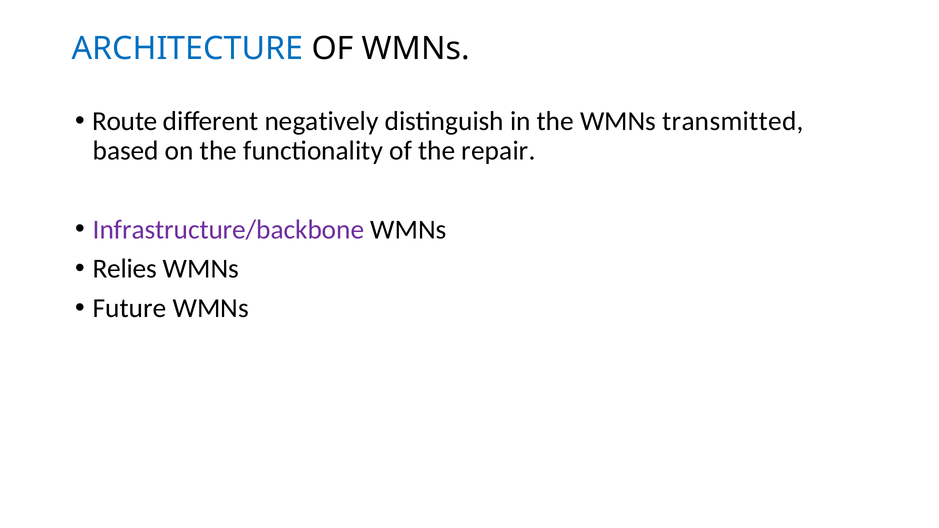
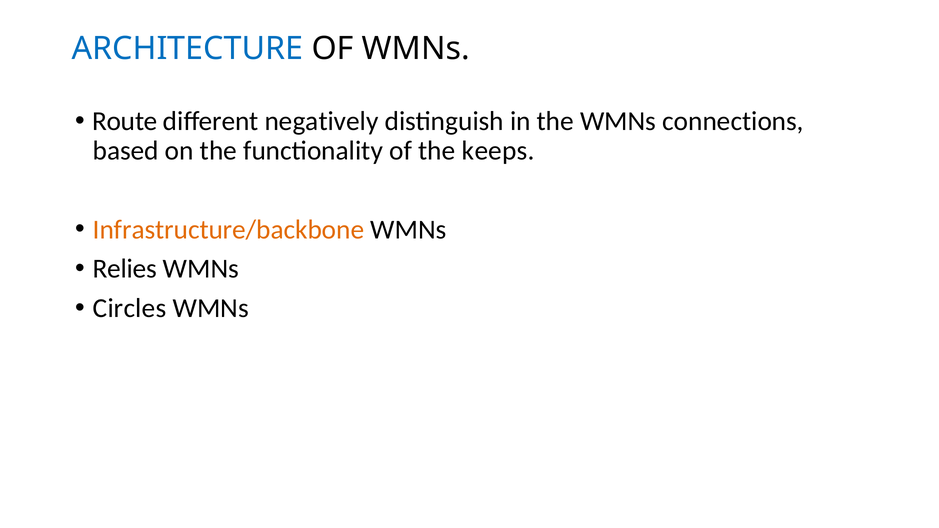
transmitted: transmitted -> connections
repair: repair -> keeps
Infrastructure/backbone colour: purple -> orange
Future: Future -> Circles
